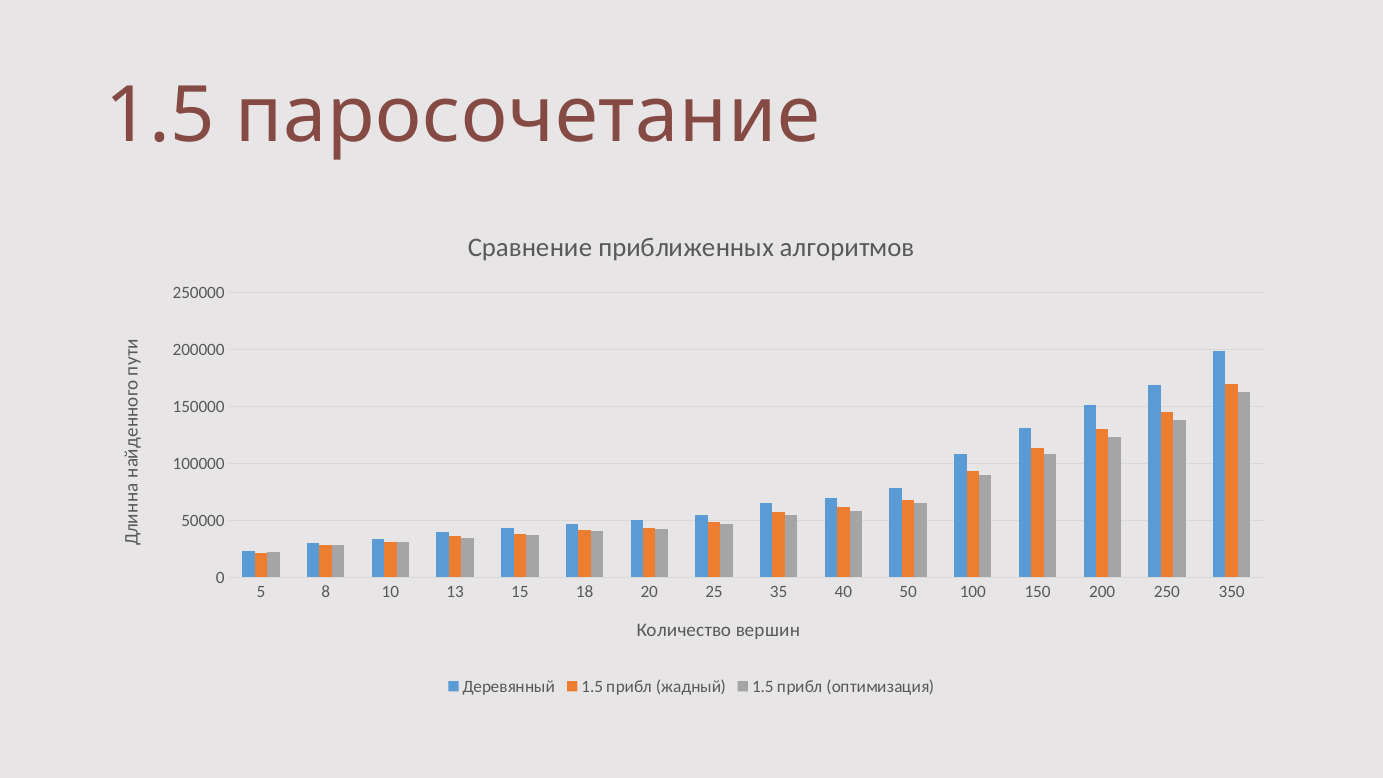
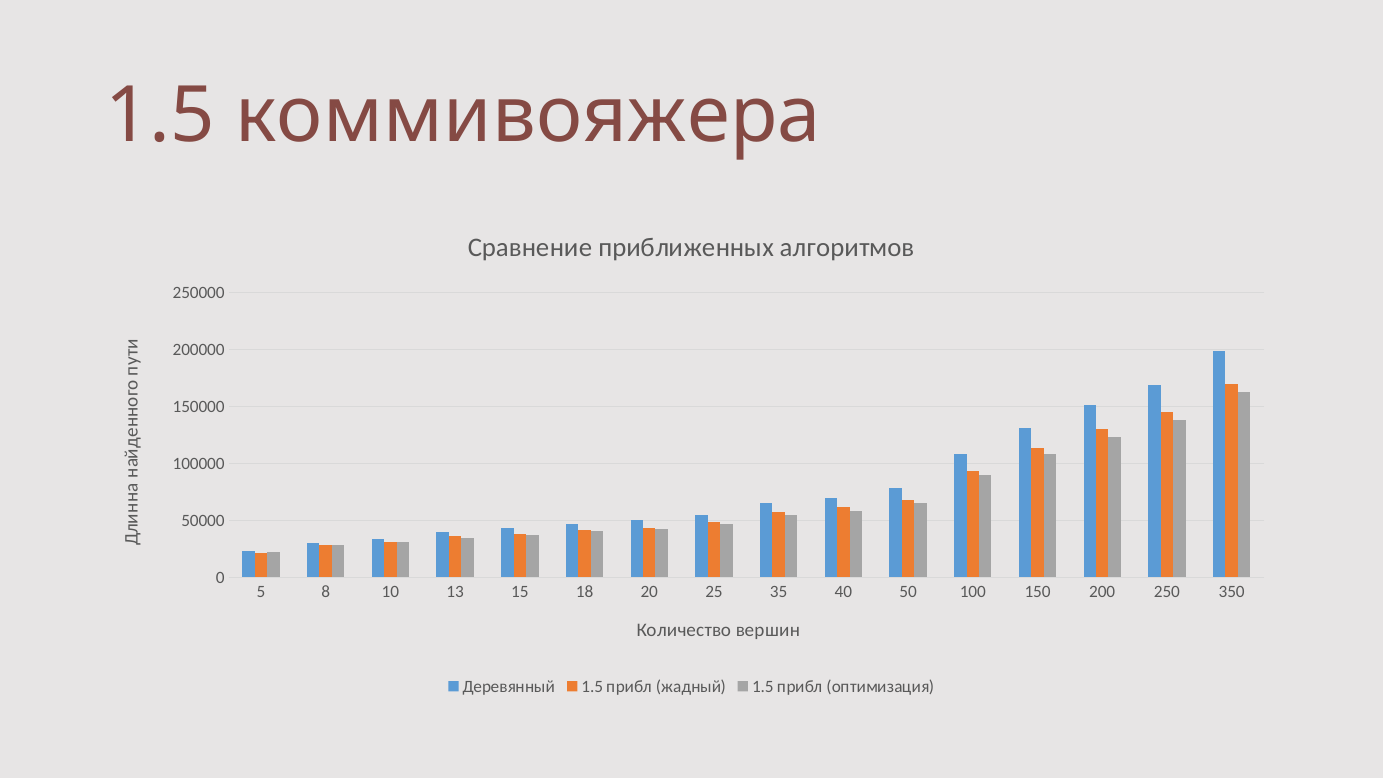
паросочетание: паросочетание -> коммивояжера
